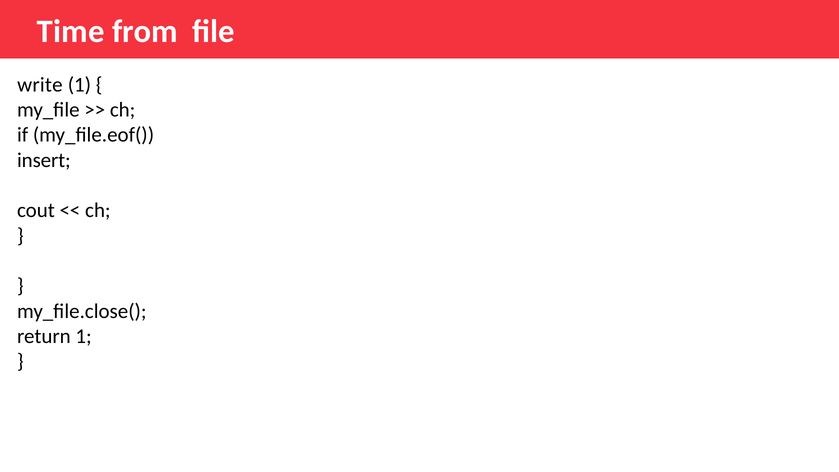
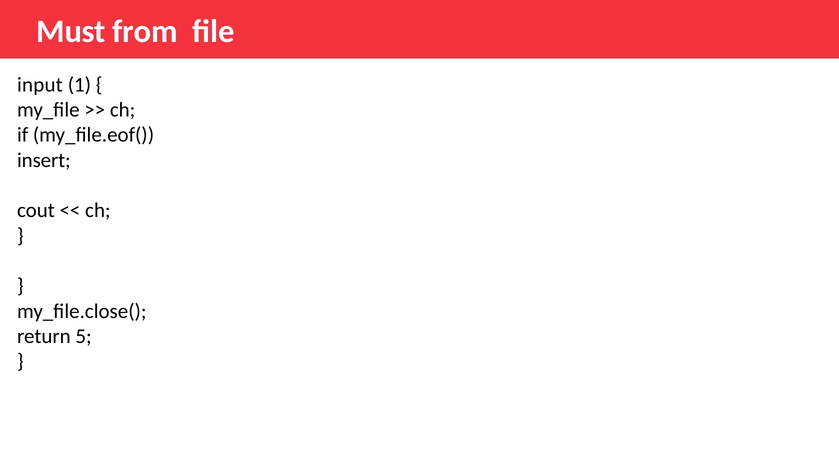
Time: Time -> Must
write: write -> input
return 1: 1 -> 5
